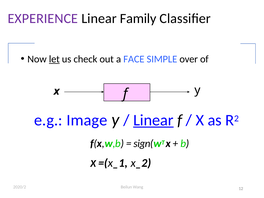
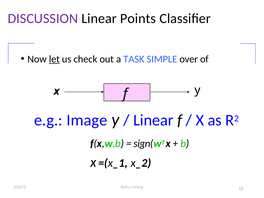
EXPERIENCE: EXPERIENCE -> DISCUSSION
Family: Family -> Points
FACE: FACE -> TASK
Linear at (153, 120) underline: present -> none
